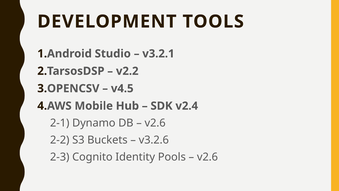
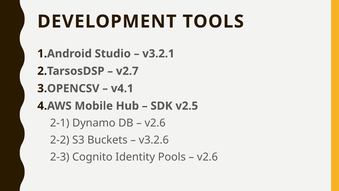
v2.2: v2.2 -> v2.7
v4.5: v4.5 -> v4.1
v2.4: v2.4 -> v2.5
